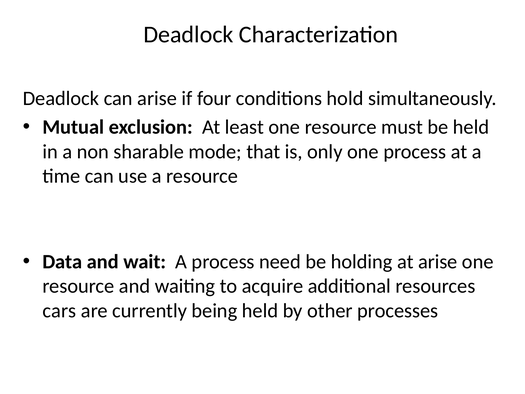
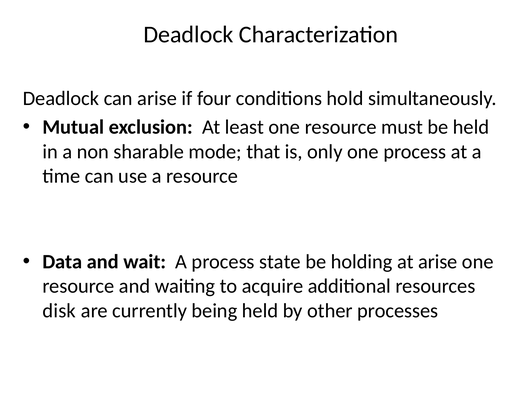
need: need -> state
cars: cars -> disk
